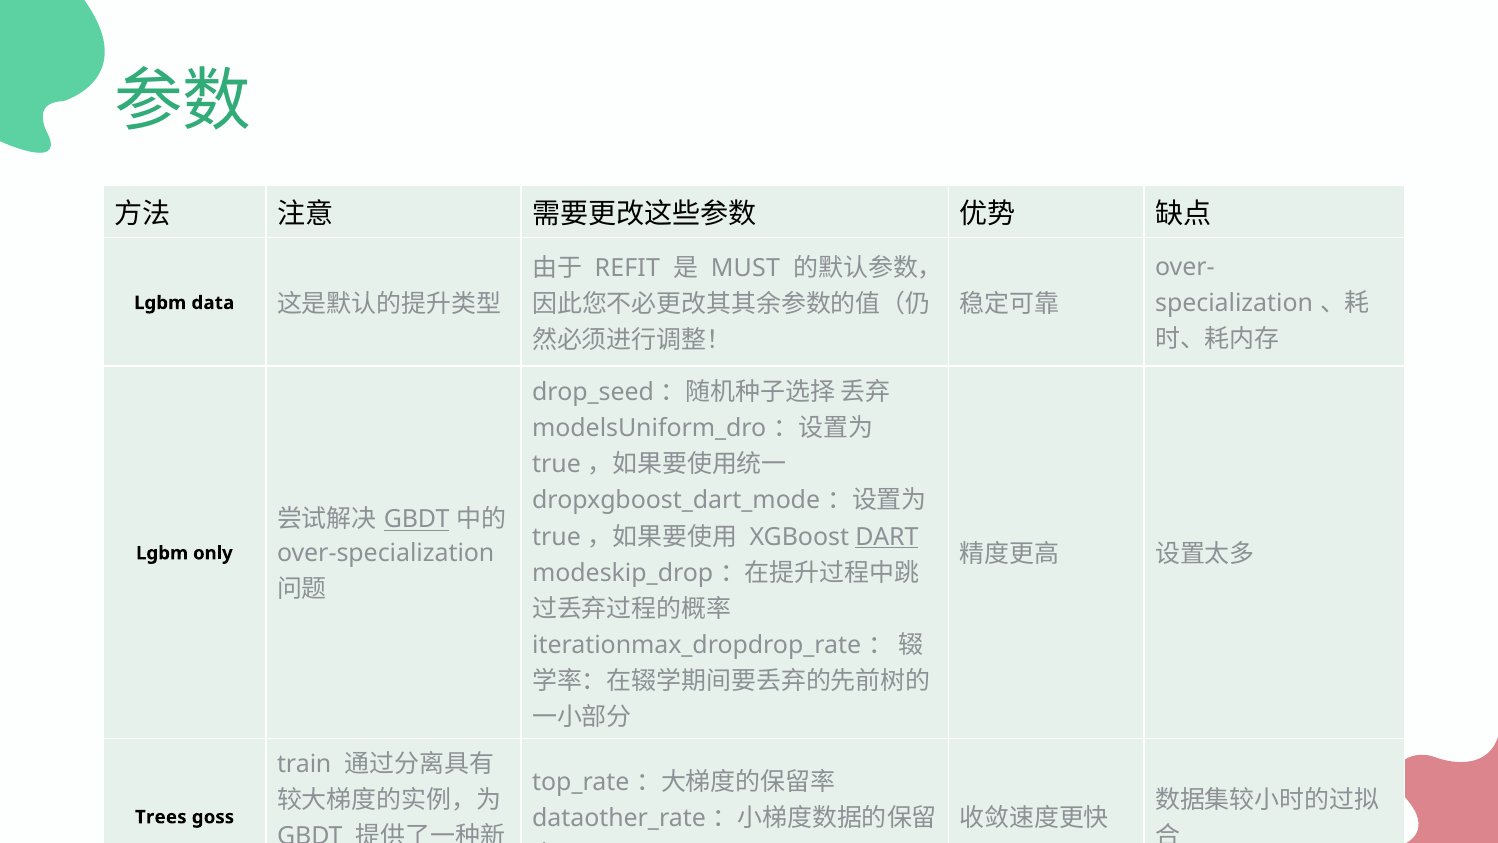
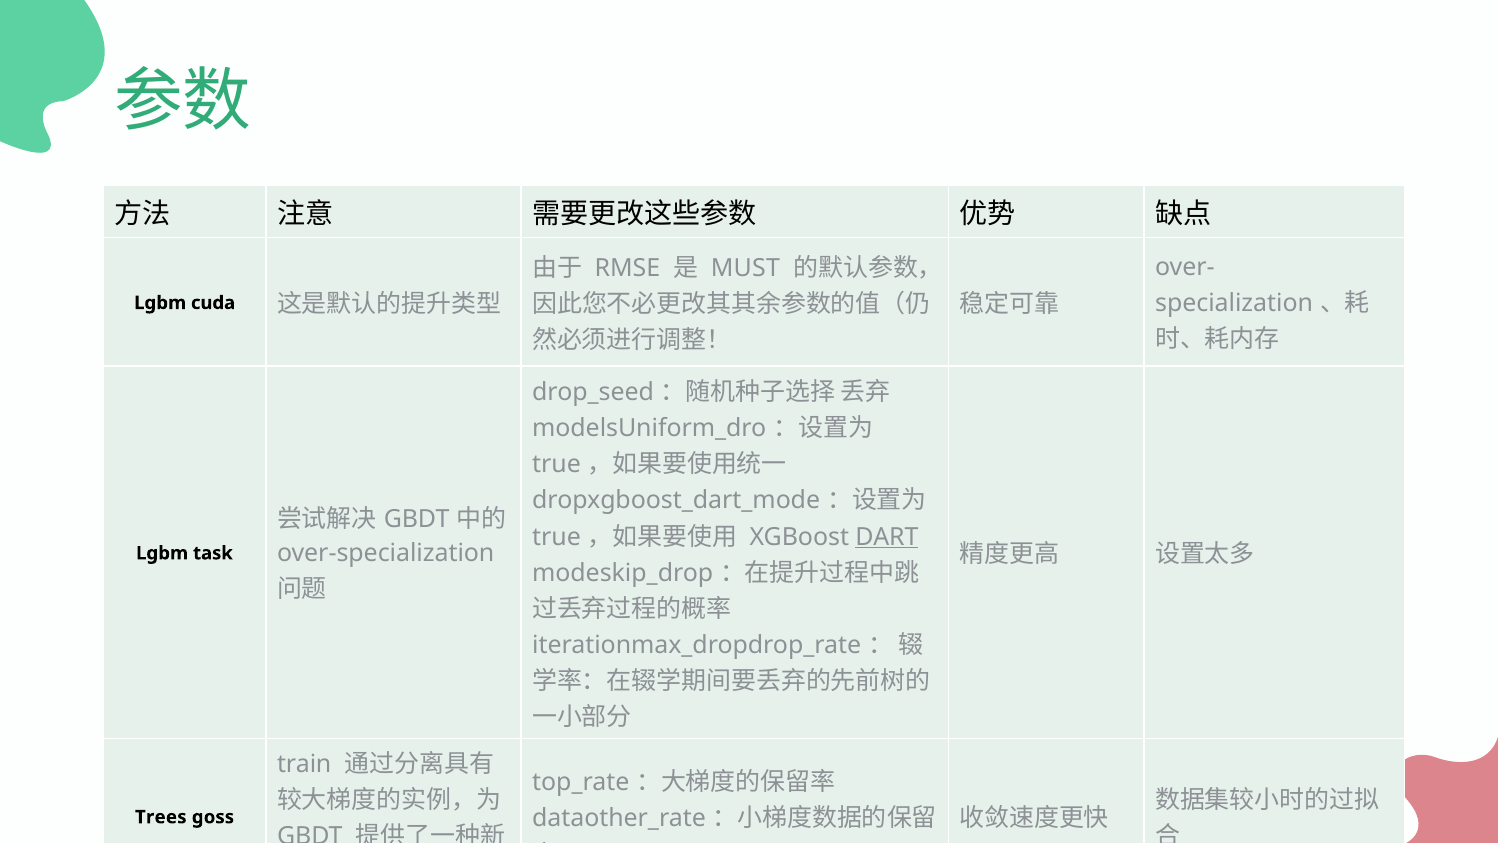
REFIT: REFIT -> RMSE
data: data -> cuda
GBDT at (417, 519) underline: present -> none
only: only -> task
